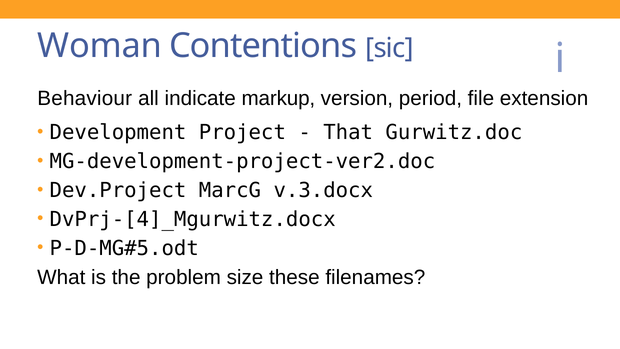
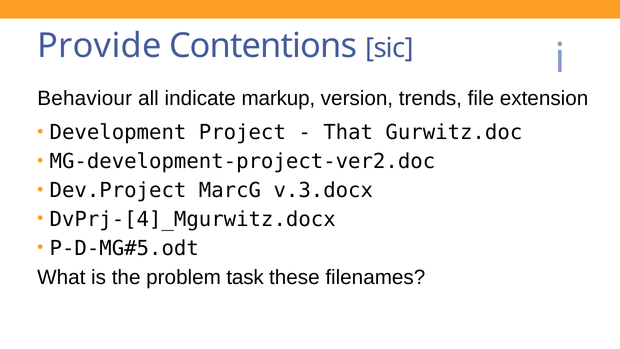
Woman: Woman -> Provide
period: period -> trends
size: size -> task
